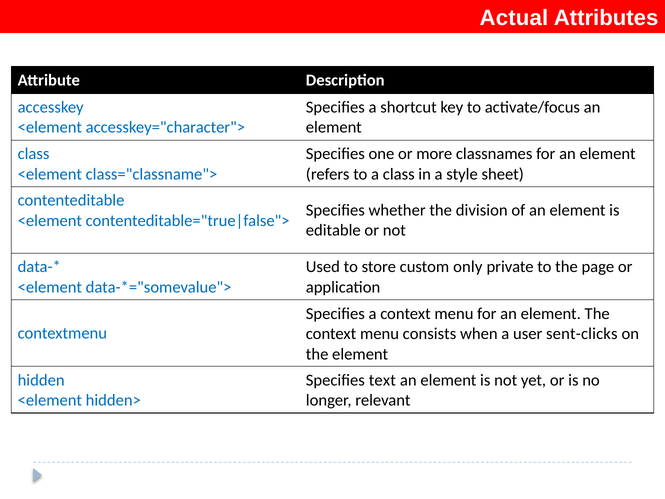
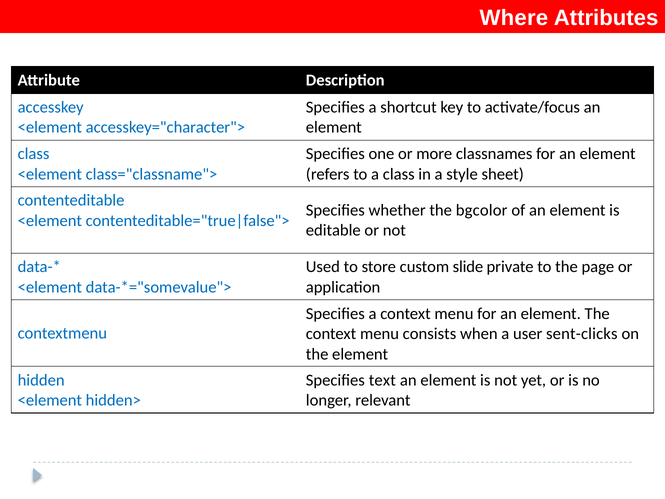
Actual: Actual -> Where
division: division -> bgcolor
only: only -> slide
